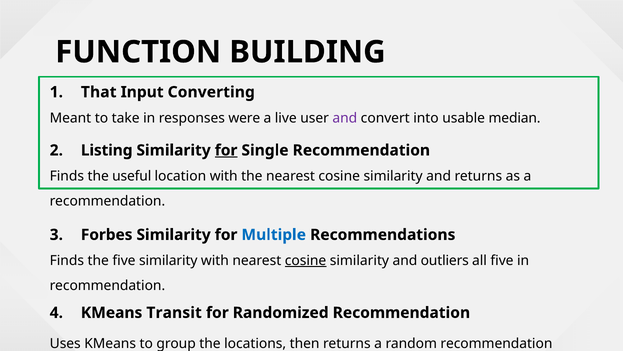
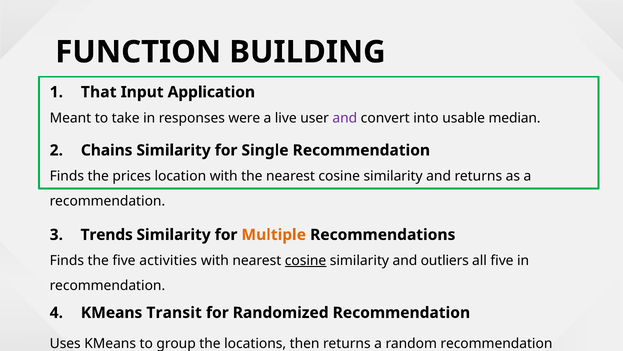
Converting: Converting -> Application
Listing: Listing -> Chains
for at (226, 150) underline: present -> none
useful: useful -> prices
Forbes: Forbes -> Trends
Multiple colour: blue -> orange
five similarity: similarity -> activities
